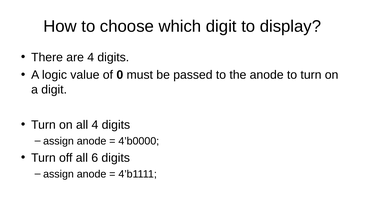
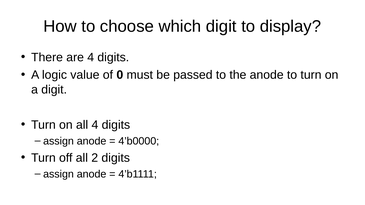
6: 6 -> 2
